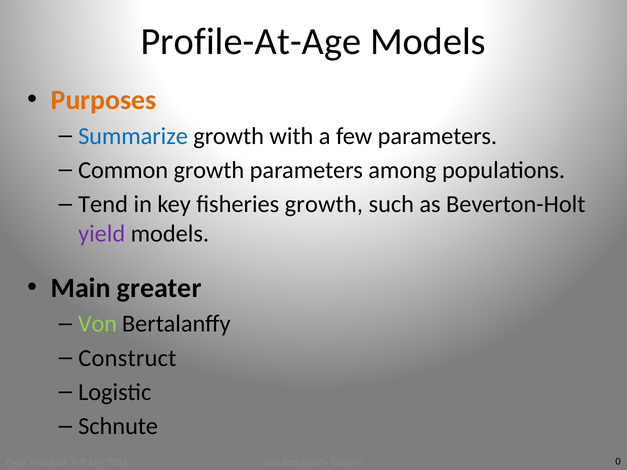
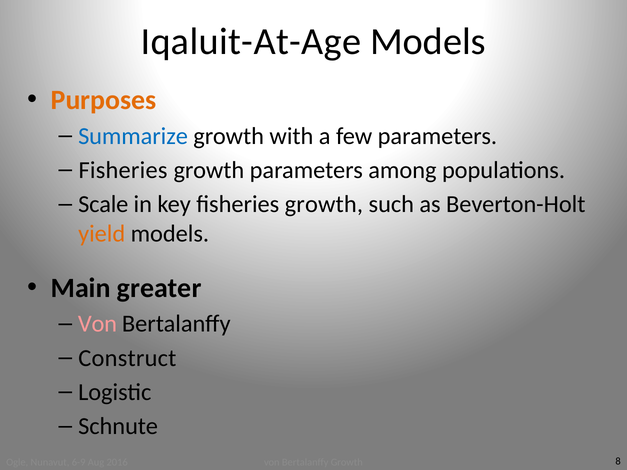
Profile-At-Age: Profile-At-Age -> Iqaluit-At-Age
Common at (123, 170): Common -> Fisheries
Tend: Tend -> Scale
yield colour: purple -> orange
Von at (97, 324) colour: light green -> pink
0: 0 -> 8
